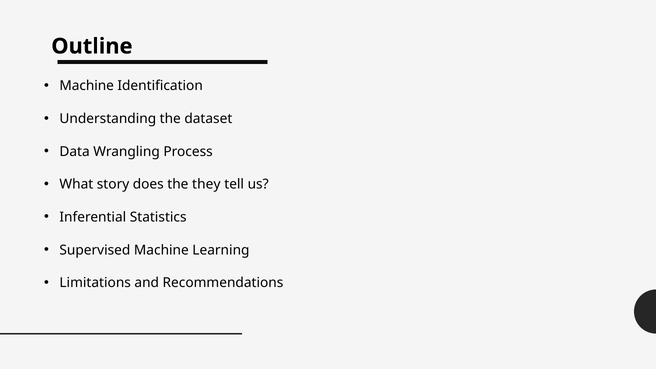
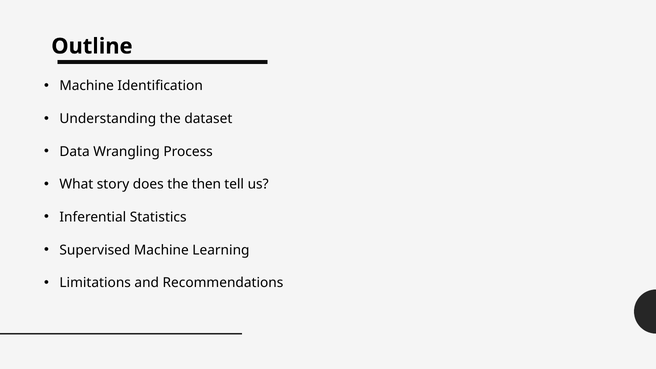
they: they -> then
